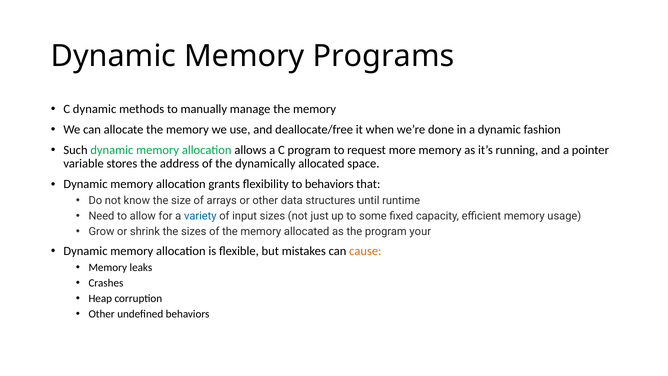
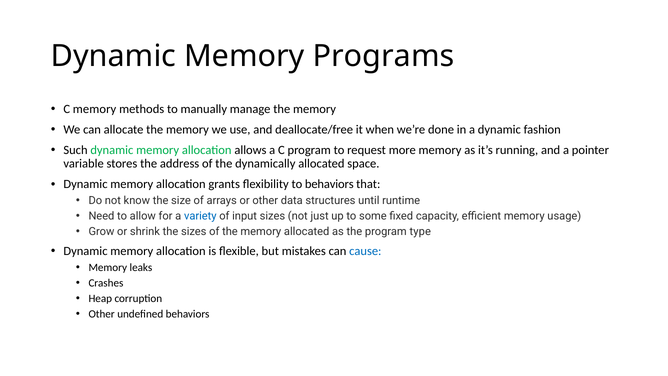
C dynamic: dynamic -> memory
your: your -> type
cause colour: orange -> blue
